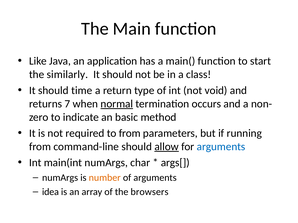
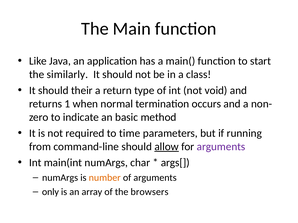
time: time -> their
7: 7 -> 1
normal underline: present -> none
to from: from -> time
arguments at (221, 147) colour: blue -> purple
idea: idea -> only
